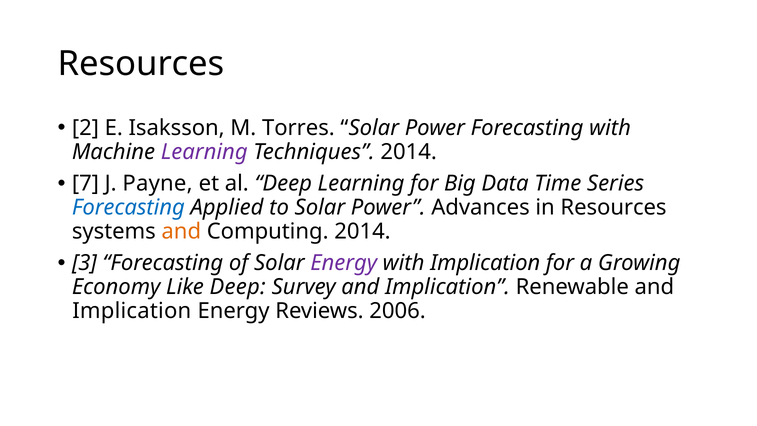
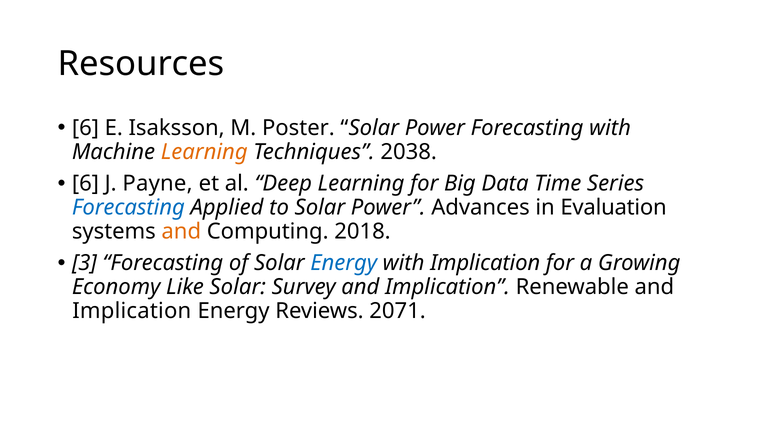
2 at (85, 128): 2 -> 6
Torres: Torres -> Poster
Learning at (204, 152) colour: purple -> orange
Techniques 2014: 2014 -> 2038
7 at (85, 184): 7 -> 6
in Resources: Resources -> Evaluation
Computing 2014: 2014 -> 2018
Energy at (344, 263) colour: purple -> blue
Like Deep: Deep -> Solar
2006: 2006 -> 2071
